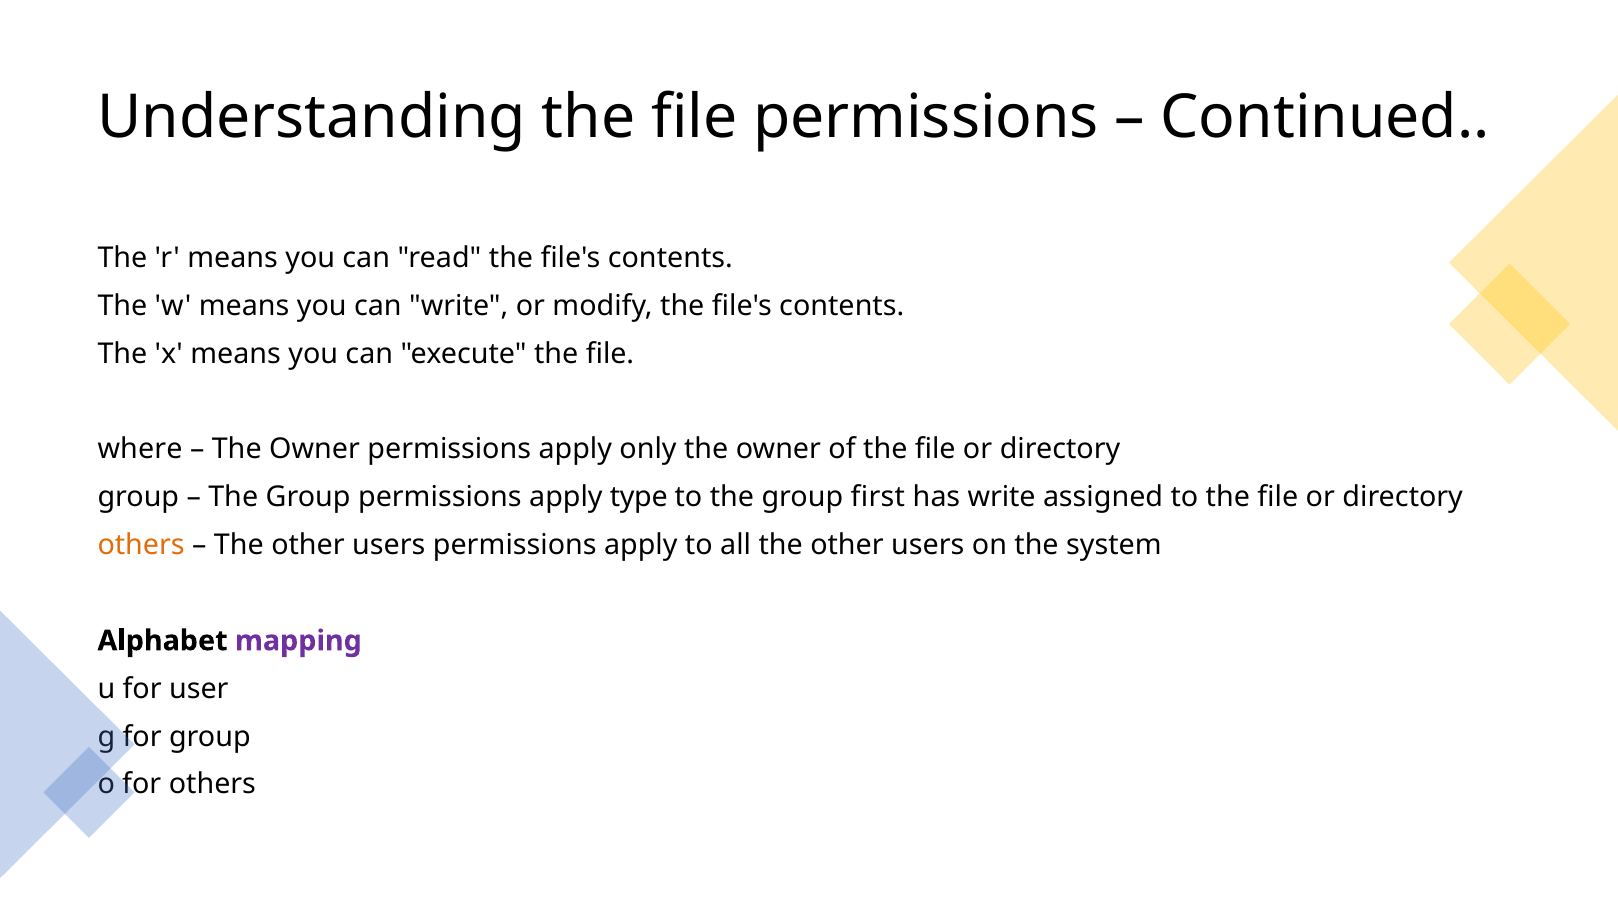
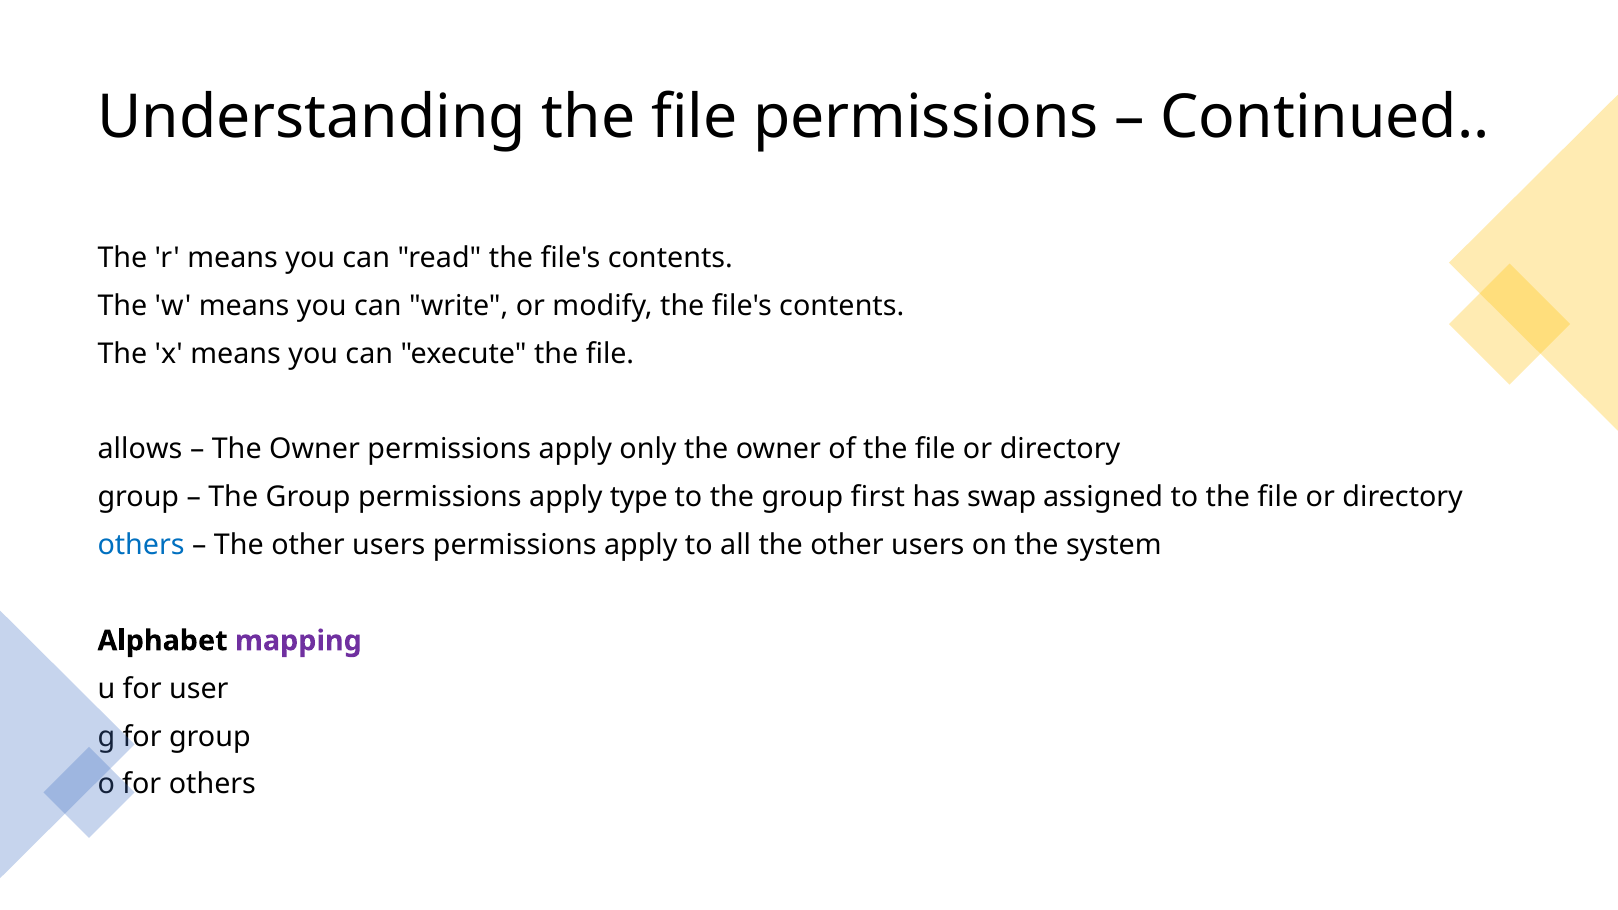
where: where -> allows
has write: write -> swap
others at (141, 545) colour: orange -> blue
